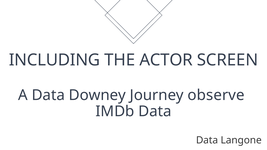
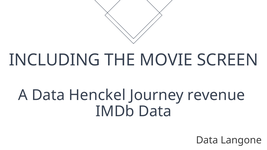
ACTOR: ACTOR -> MOVIE
Downey: Downey -> Henckel
observe: observe -> revenue
